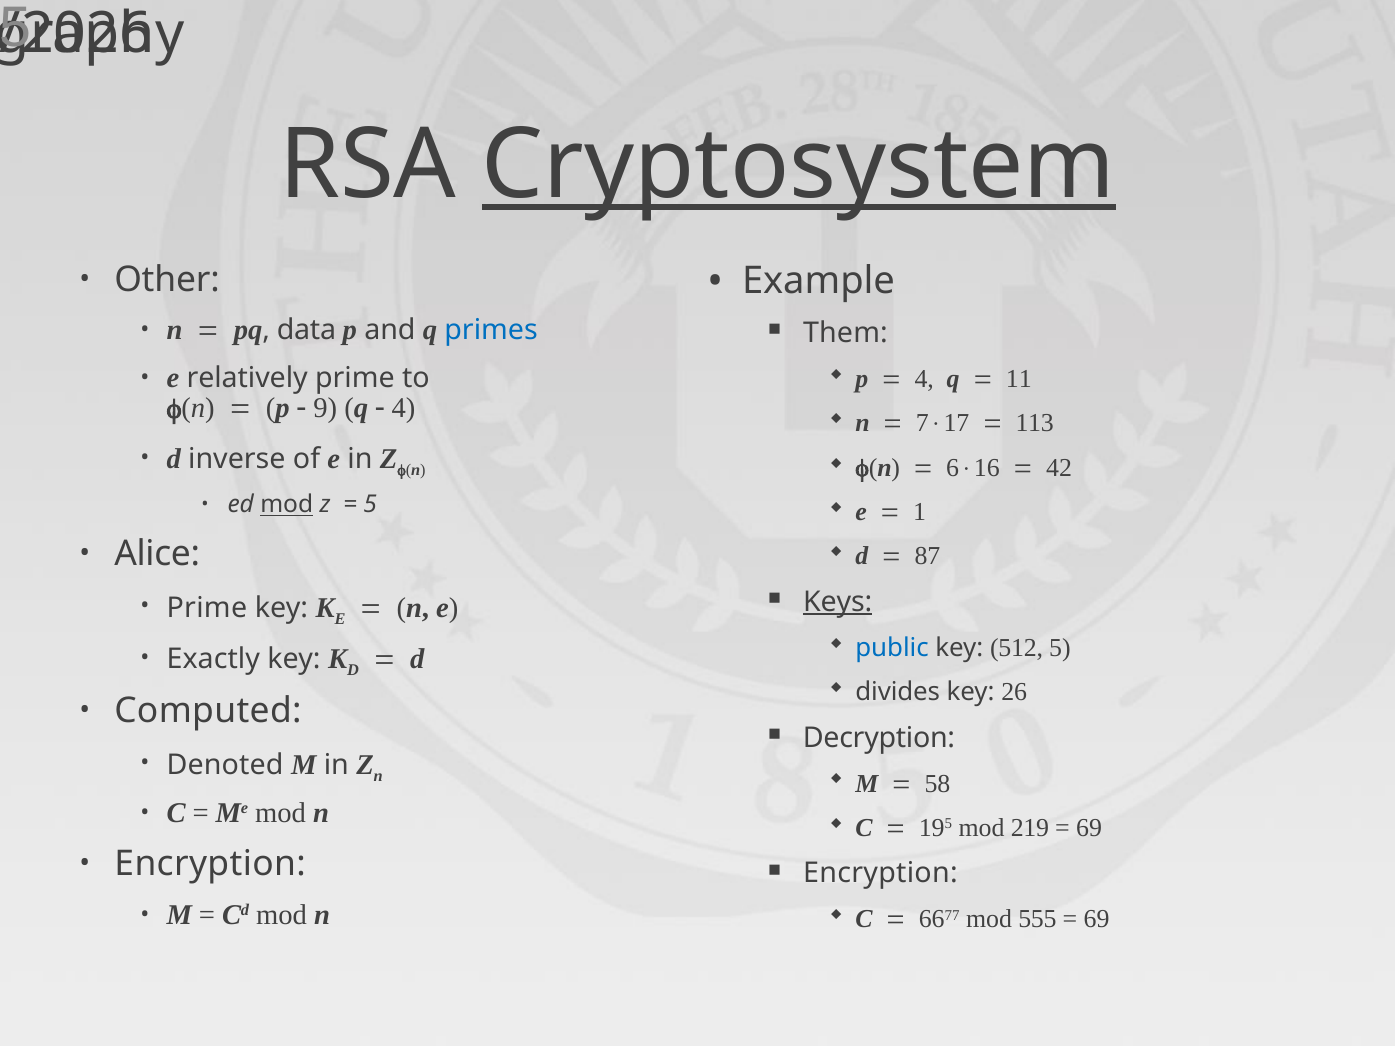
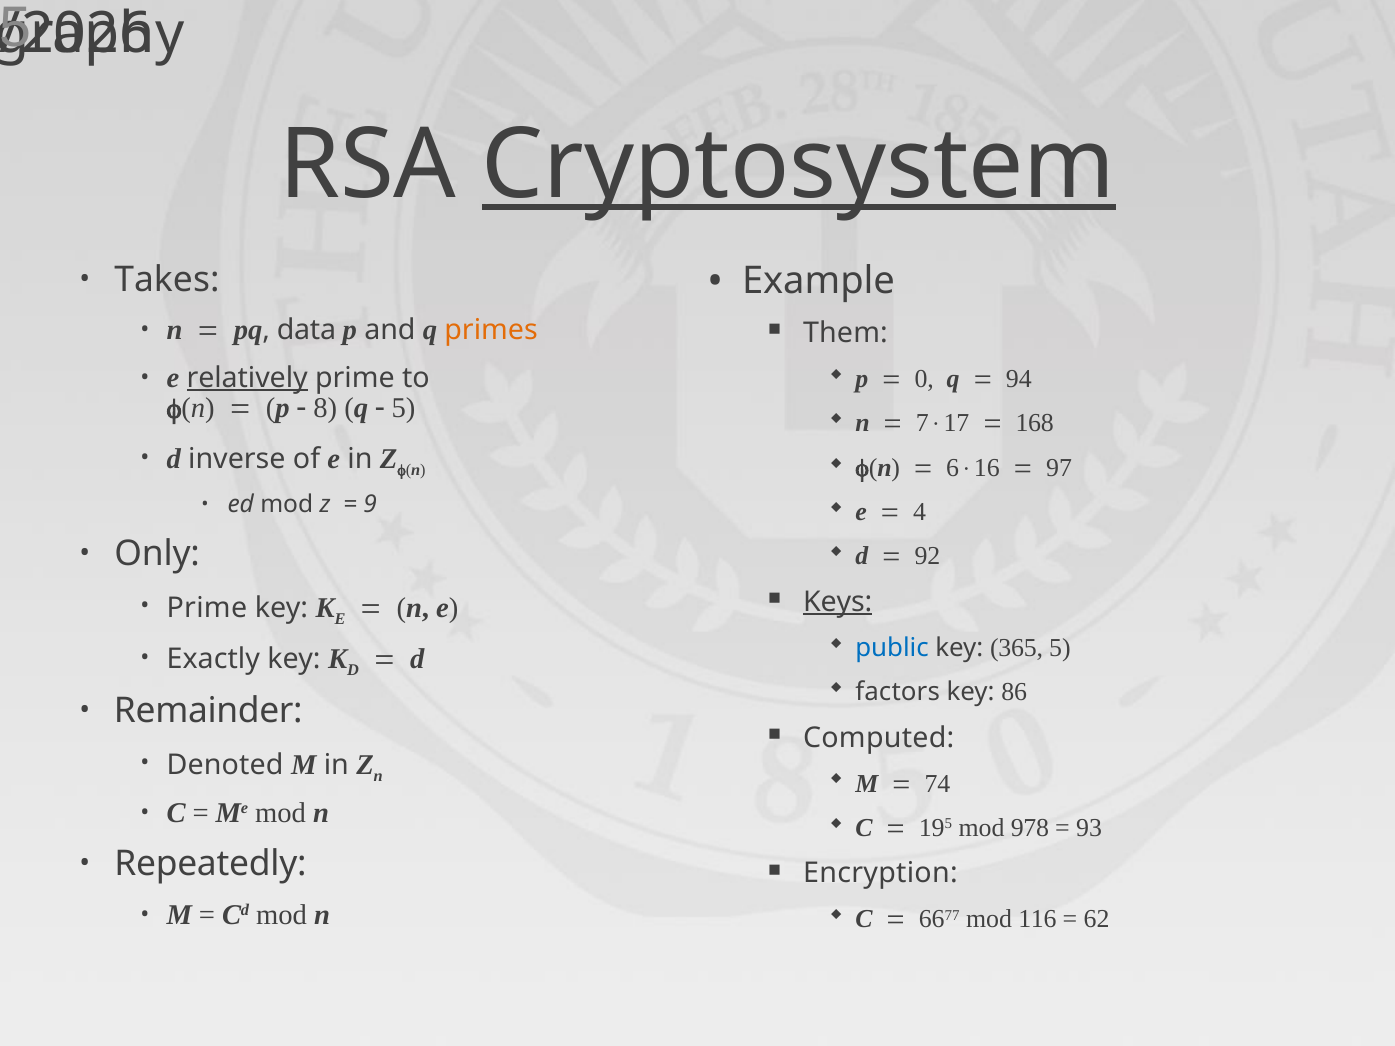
Other: Other -> Takes
primes colour: blue -> orange
4 at (924, 379): 4 -> 0
11: 11 -> 94
relatively underline: none -> present
9: 9 -> 8
4 at (404, 409): 4 -> 5
113: 113 -> 168
42: 42 -> 97
mod at (287, 505) underline: present -> none
5 at (370, 505): 5 -> 9
1: 1 -> 4
87: 87 -> 92
Alice: Alice -> Only
512: 512 -> 365
divides: divides -> factors
26: 26 -> 86
Computed: Computed -> Remainder
Decryption: Decryption -> Computed
58: 58 -> 74
219: 219 -> 978
69 at (1089, 828): 69 -> 93
Encryption at (210, 864): Encryption -> Repeatedly
555: 555 -> 116
69 at (1097, 920): 69 -> 62
